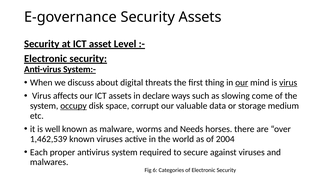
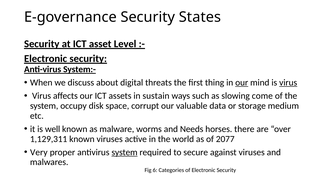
Security Assets: Assets -> States
declare: declare -> sustain
occupy underline: present -> none
1,462,539: 1,462,539 -> 1,129,311
2004: 2004 -> 2077
Each: Each -> Very
system at (125, 152) underline: none -> present
